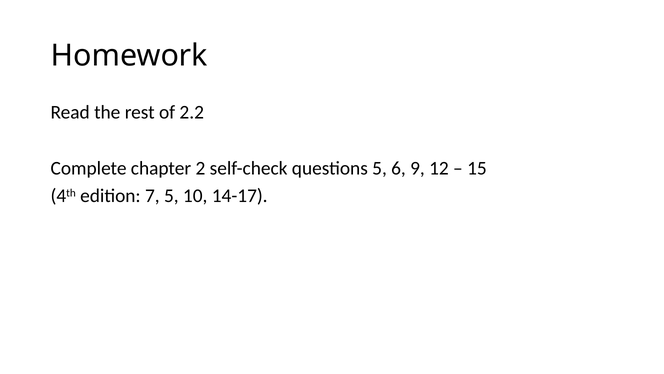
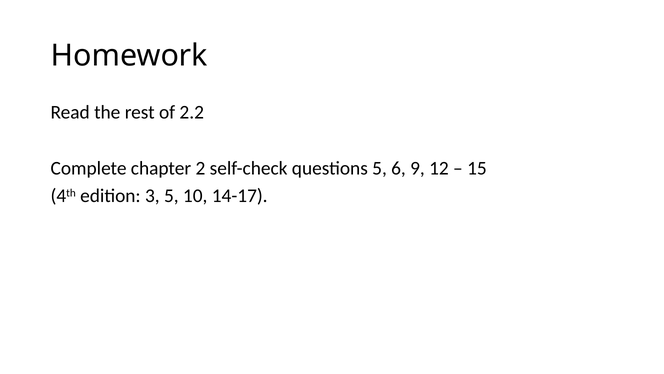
7: 7 -> 3
